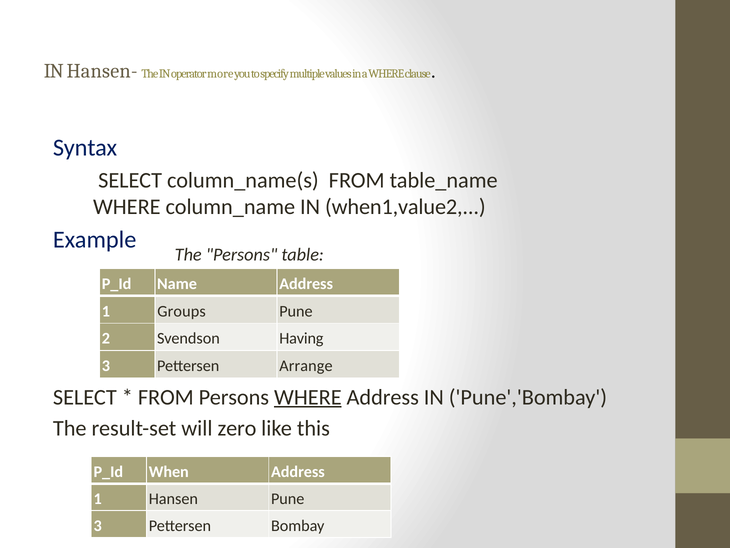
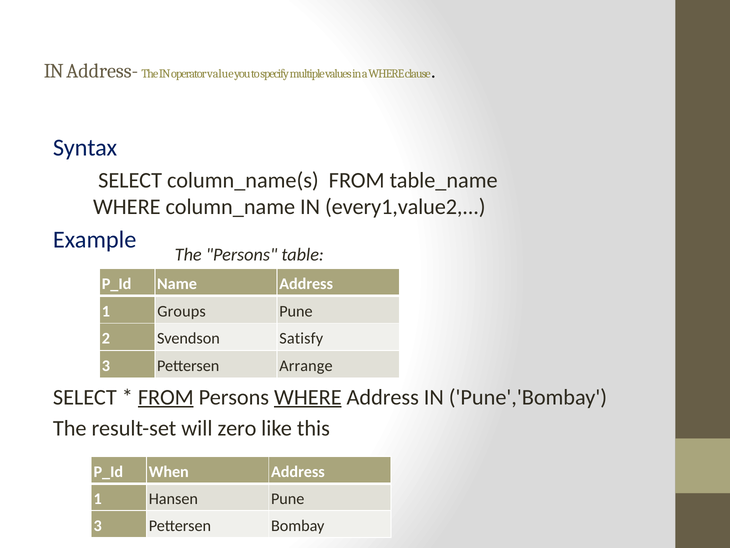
Hansen-: Hansen- -> Address-
more: more -> value
when1,value2: when1,value2 -> every1,value2
Having: Having -> Satisfy
FROM at (166, 397) underline: none -> present
